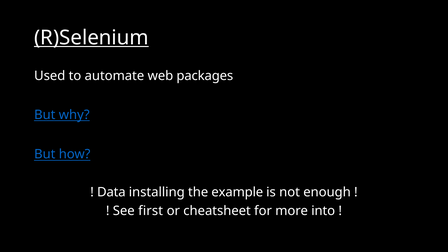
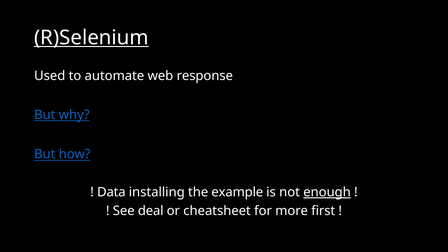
packages: packages -> response
enough underline: none -> present
first: first -> deal
into: into -> first
